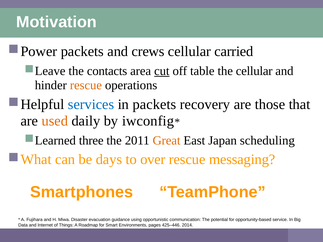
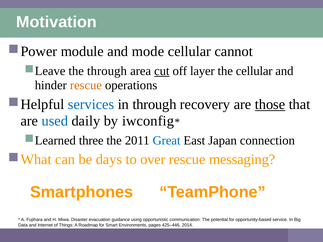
packets at (82, 51): packets -> module
crews: crews -> mode
carried: carried -> cannot
the contacts: contacts -> through
table: table -> layer
in packets: packets -> through
those underline: none -> present
used colour: orange -> blue
Great colour: orange -> blue
scheduling: scheduling -> connection
